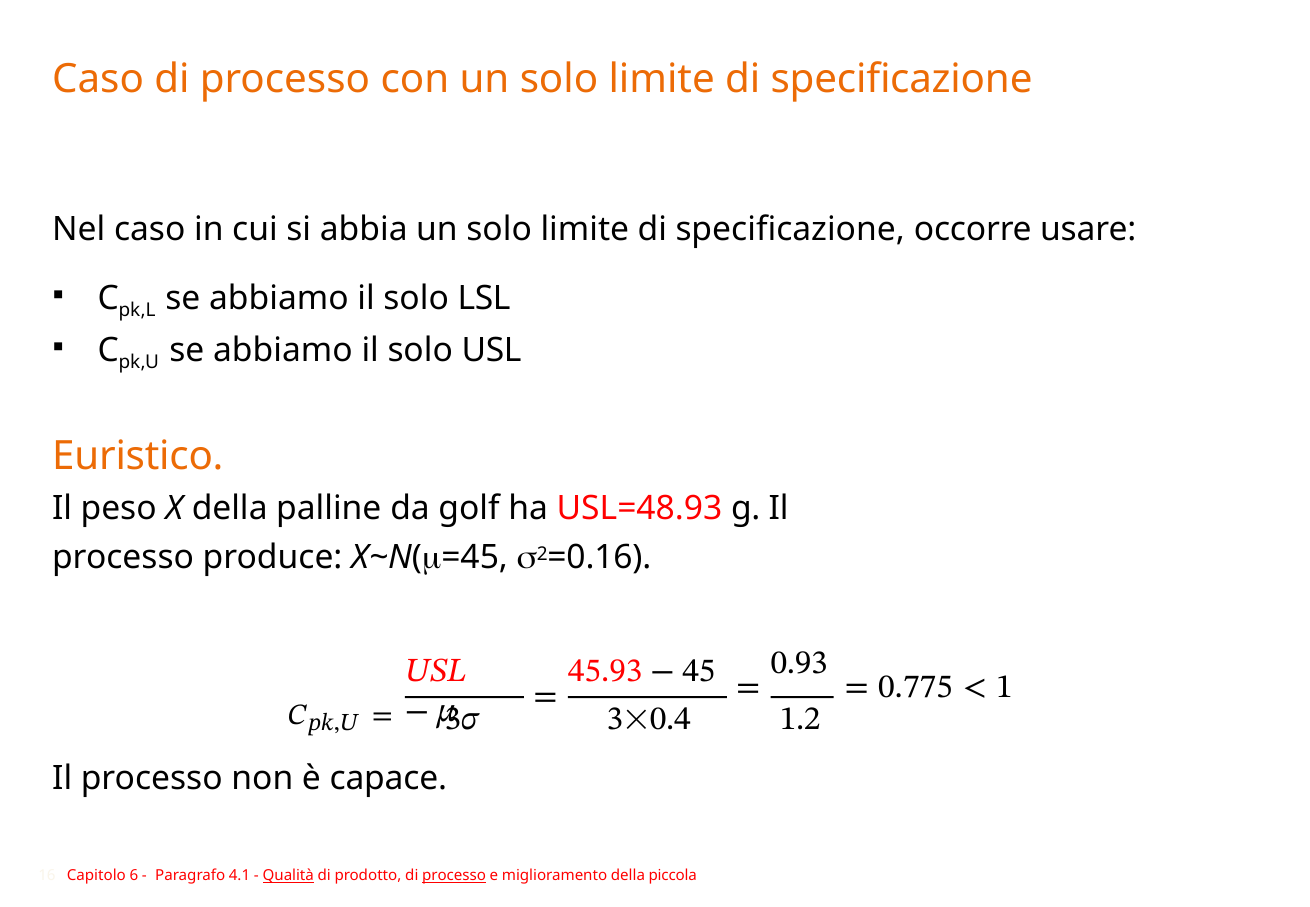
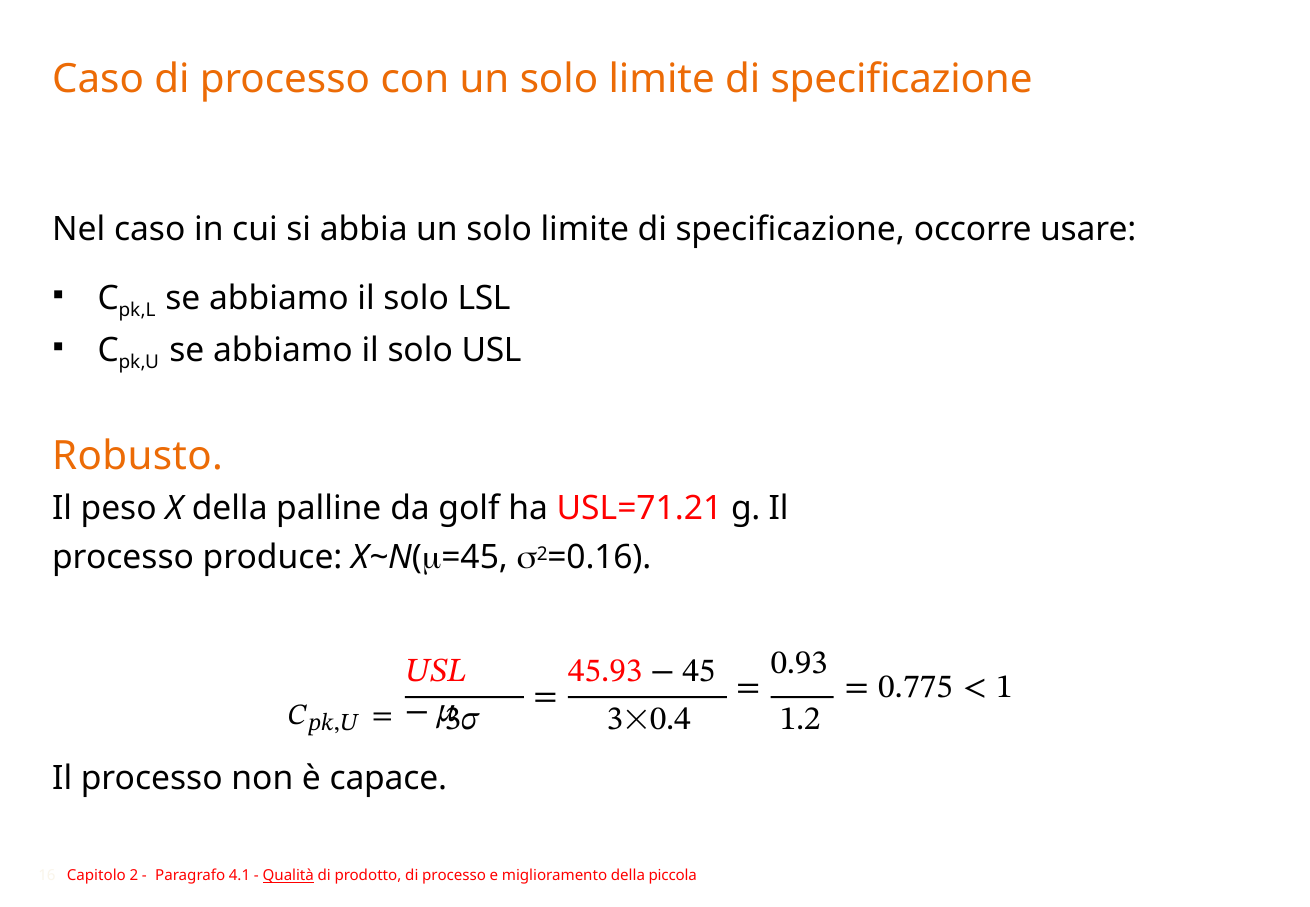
Euristico: Euristico -> Robusto
USL=48.93: USL=48.93 -> USL=71.21
6: 6 -> 2
processo at (454, 876) underline: present -> none
